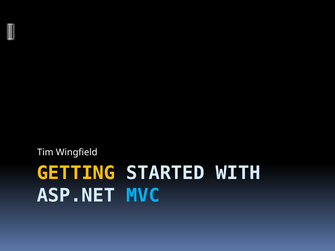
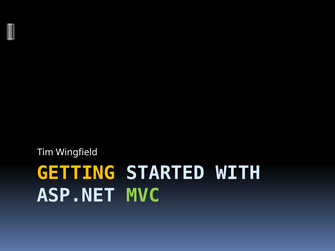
MVC colour: light blue -> light green
